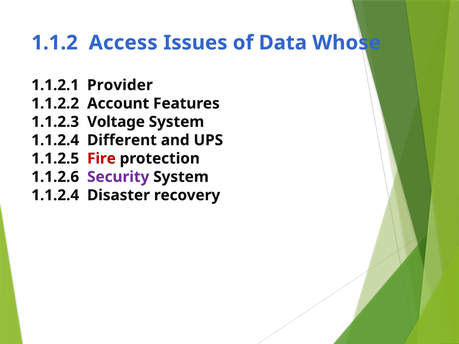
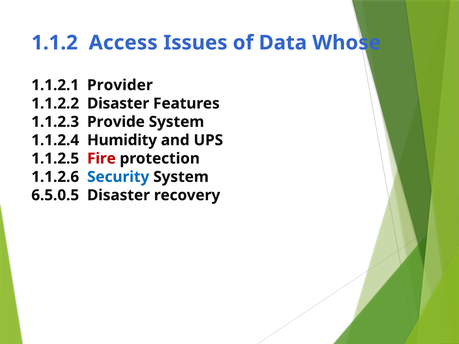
1.1.2.2 Account: Account -> Disaster
Voltage: Voltage -> Provide
Different: Different -> Humidity
Security colour: purple -> blue
1.1.2.4 at (55, 195): 1.1.2.4 -> 6.5.0.5
